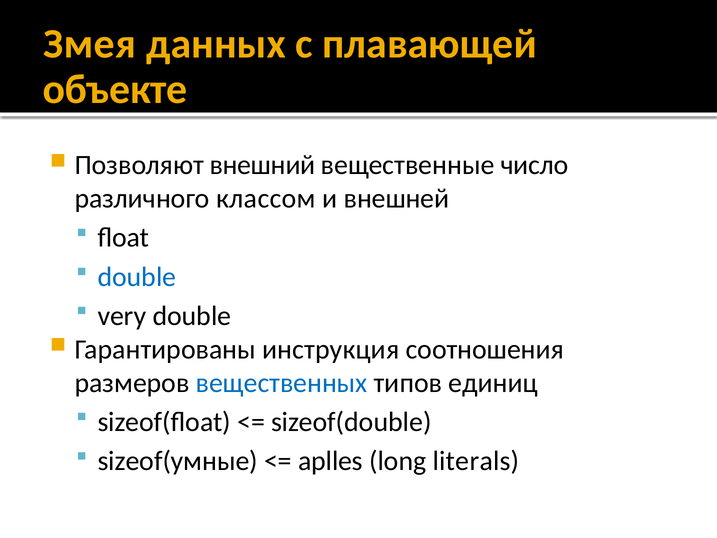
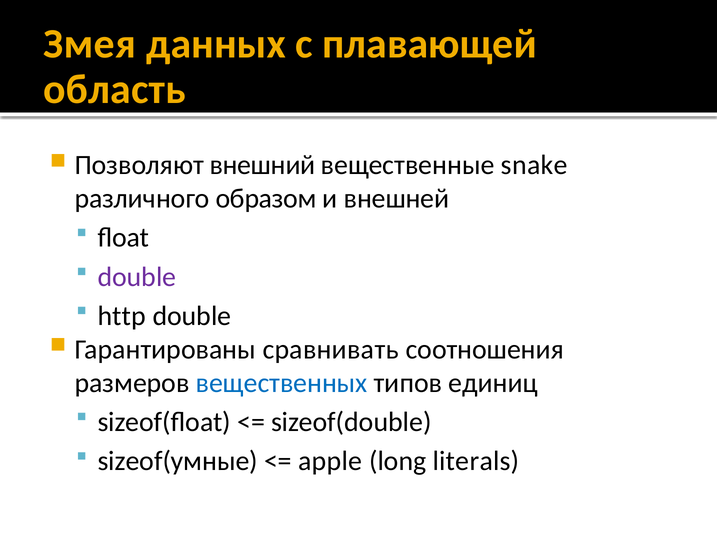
объекте: объекте -> область
число: число -> snake
классом: классом -> образом
double at (137, 277) colour: blue -> purple
very: very -> http
инструкция: инструкция -> сравнивать
aplles: aplles -> apple
